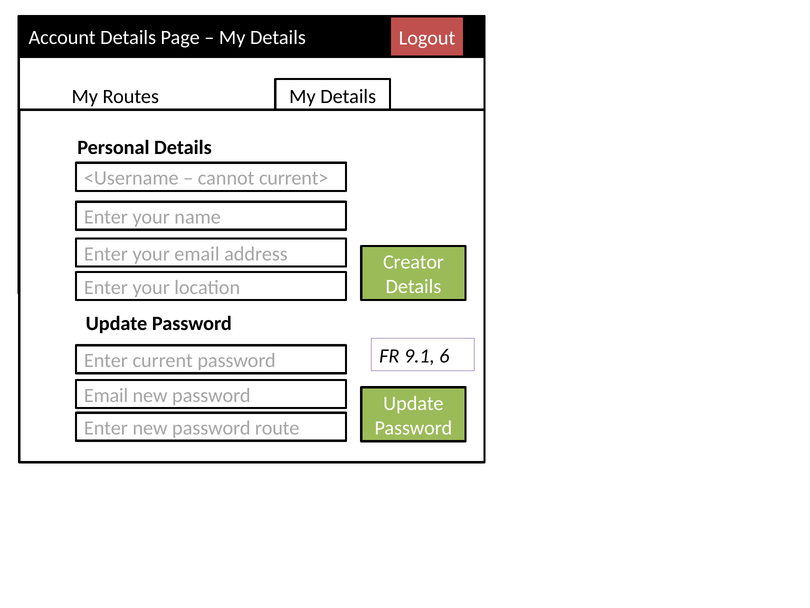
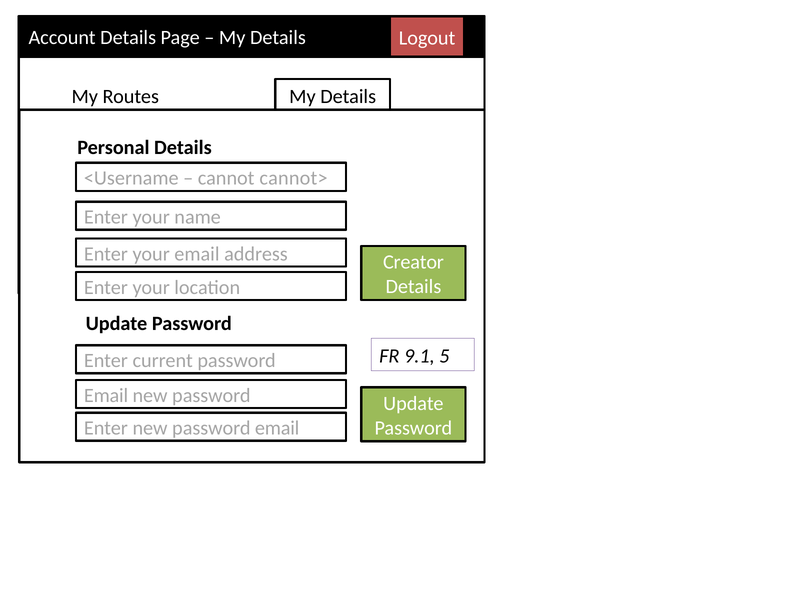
current>: current> -> cannot>
6: 6 -> 5
new password route: route -> email
